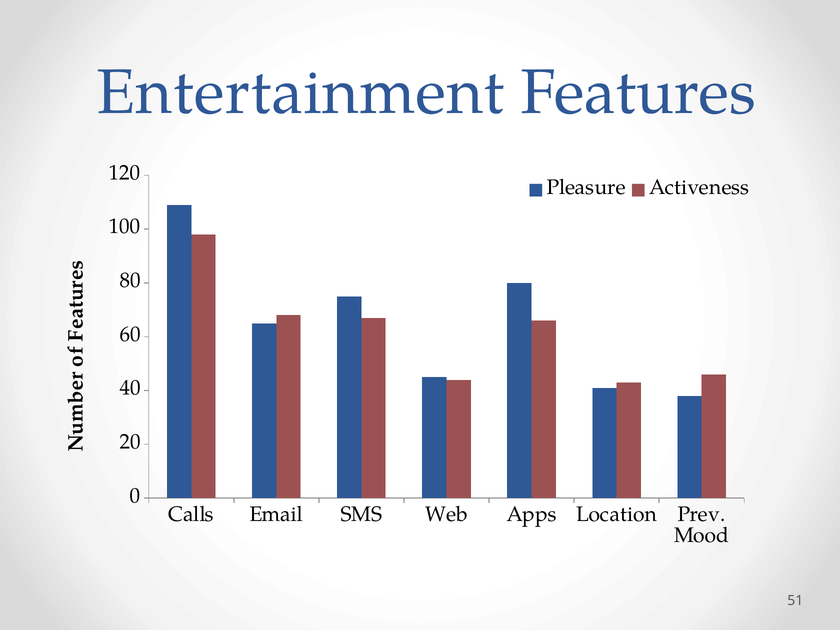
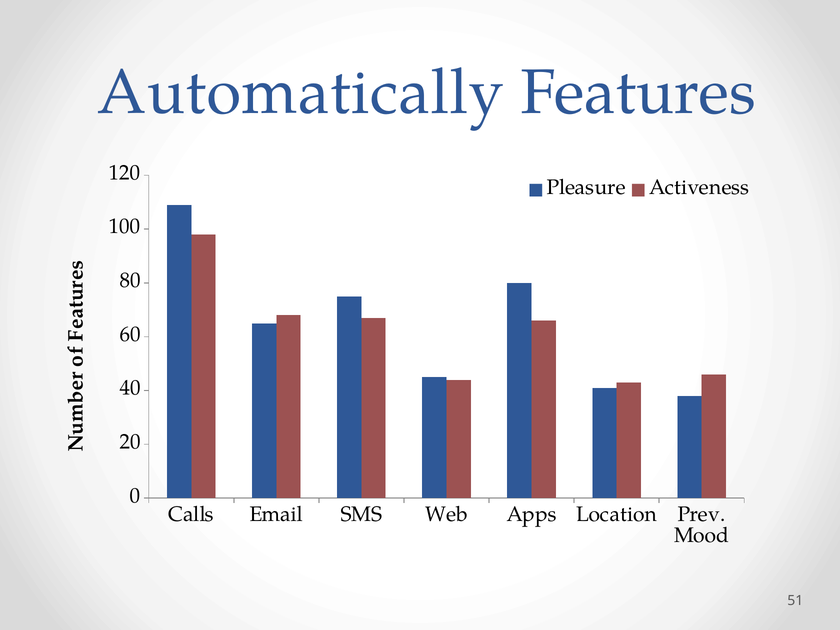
Entertainment: Entertainment -> Automatically
